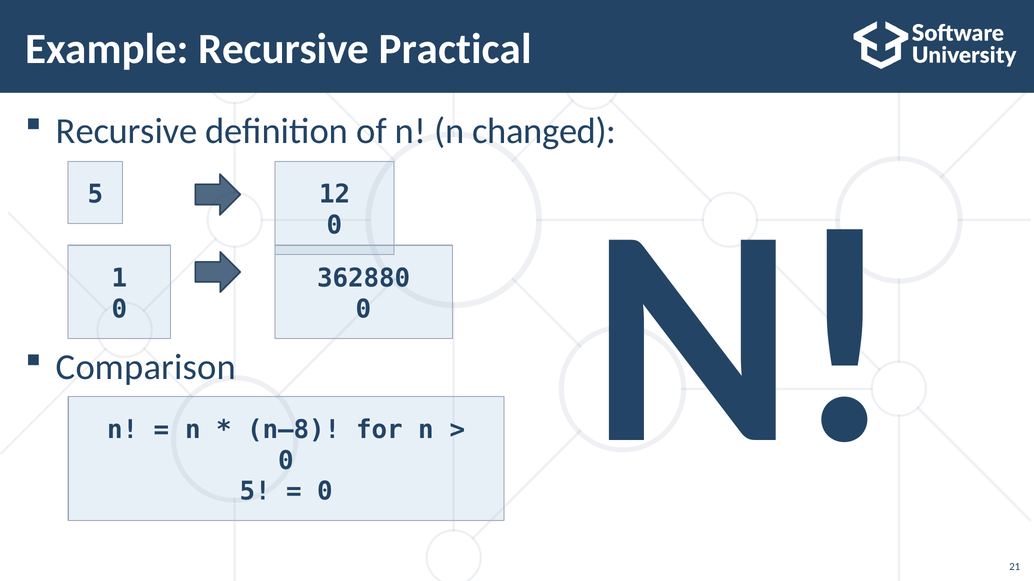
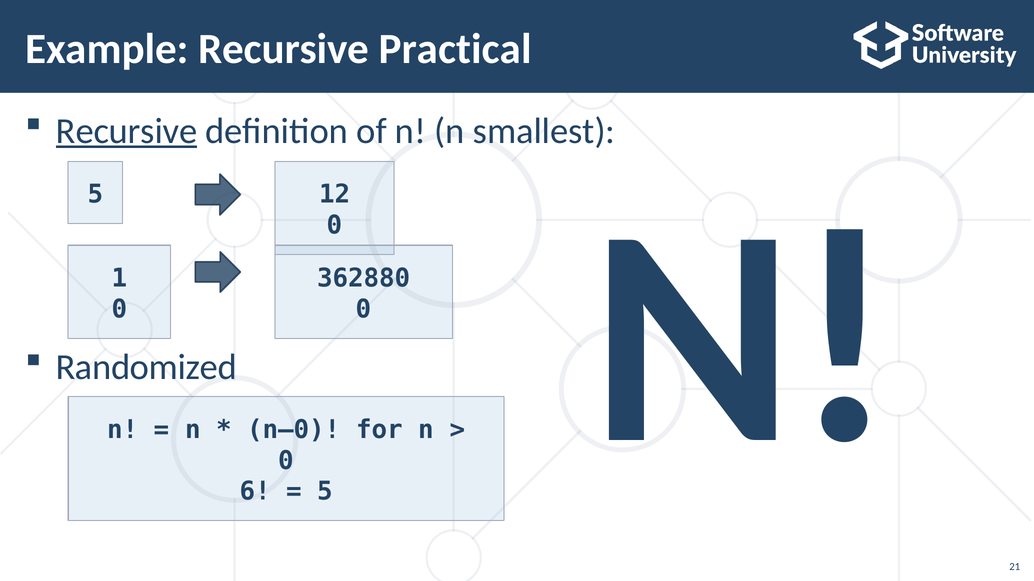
Recursive at (127, 131) underline: none -> present
changed: changed -> smallest
Comparison: Comparison -> Randomized
n–8: n–8 -> n–0
5 at (255, 492): 5 -> 6
0 at (325, 492): 0 -> 5
